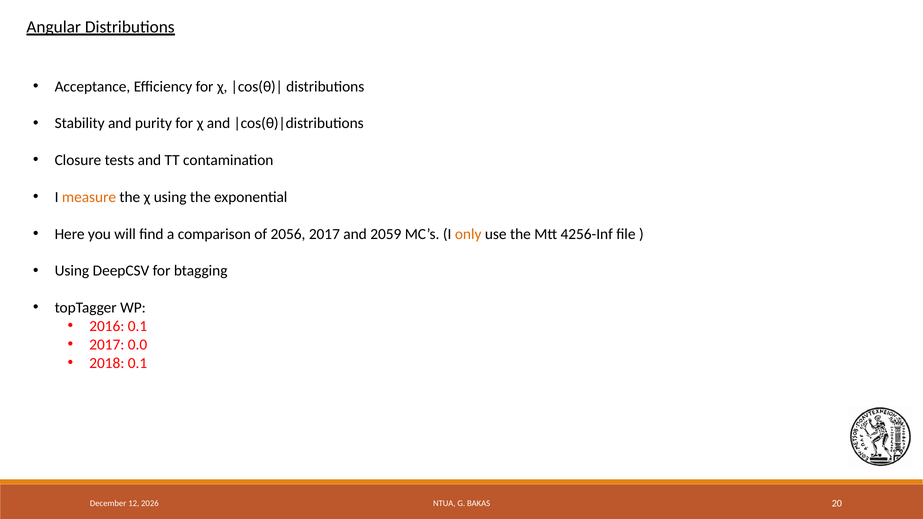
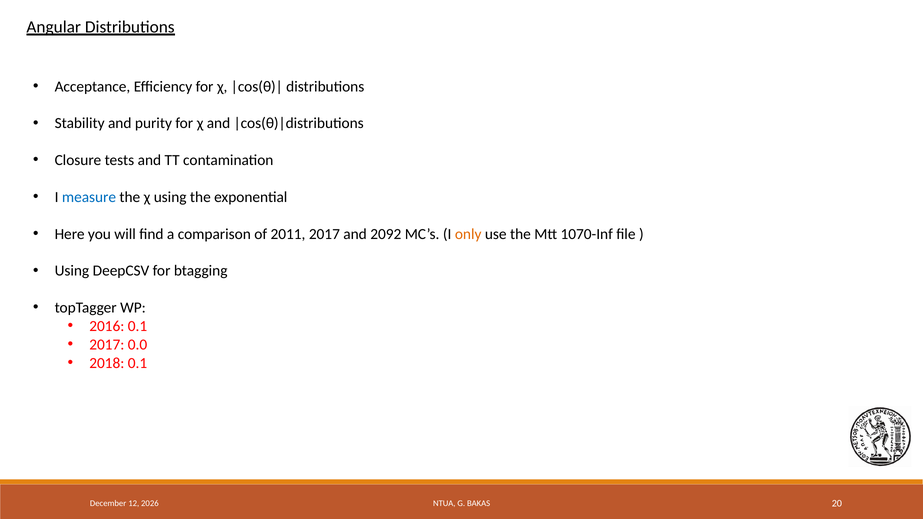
measure colour: orange -> blue
2056: 2056 -> 2011
2059: 2059 -> 2092
4256-Inf: 4256-Inf -> 1070-Inf
